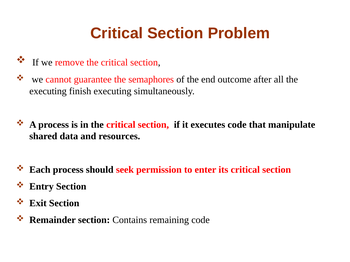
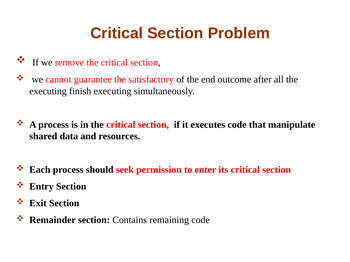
semaphores: semaphores -> satisfactory
